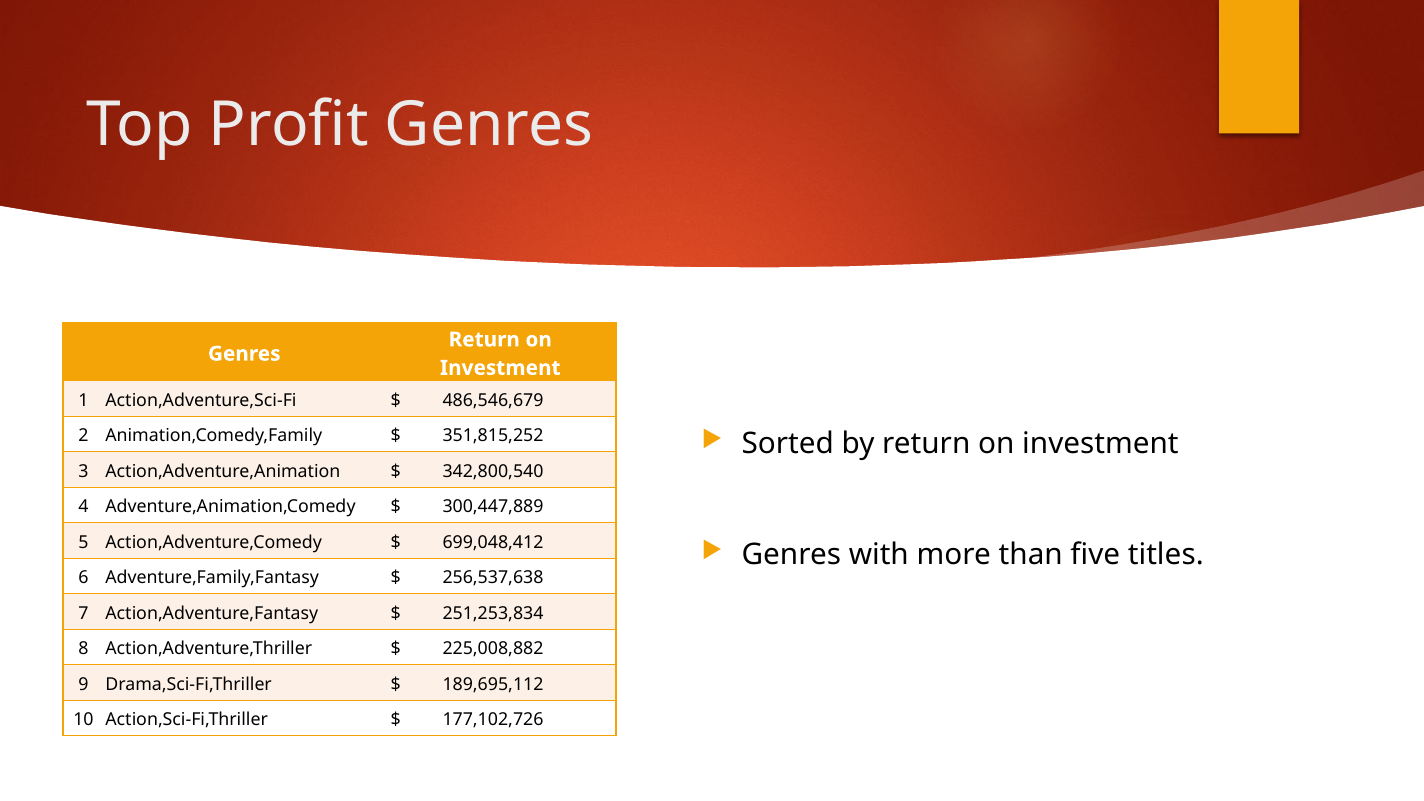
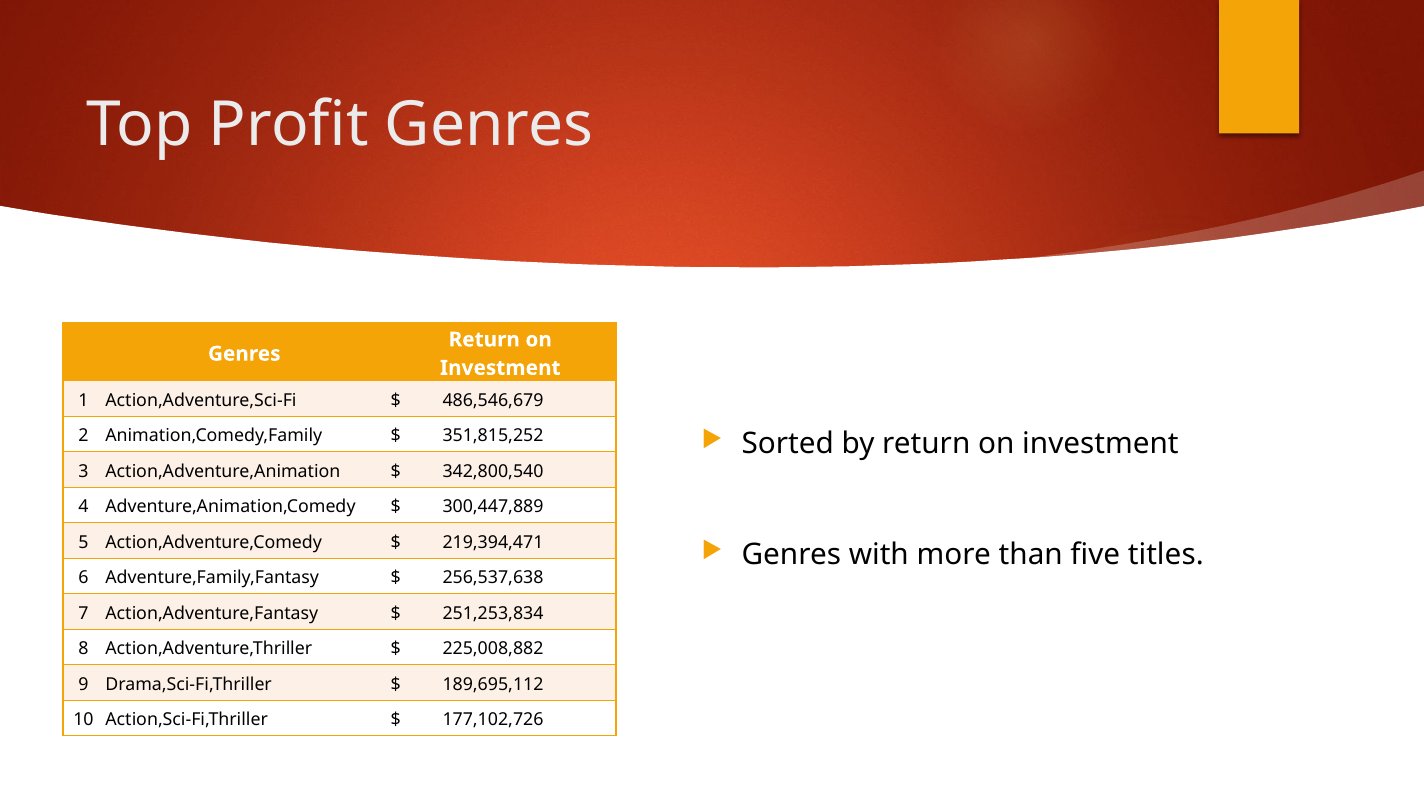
699,048,412: 699,048,412 -> 219,394,471
